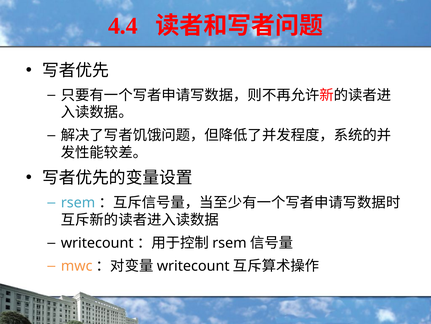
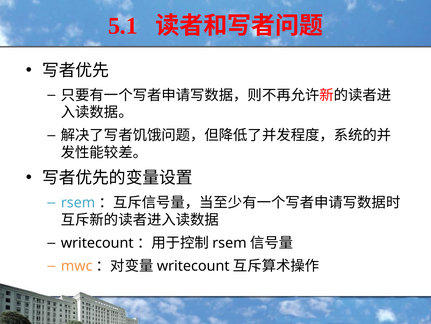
4.4: 4.4 -> 5.1
